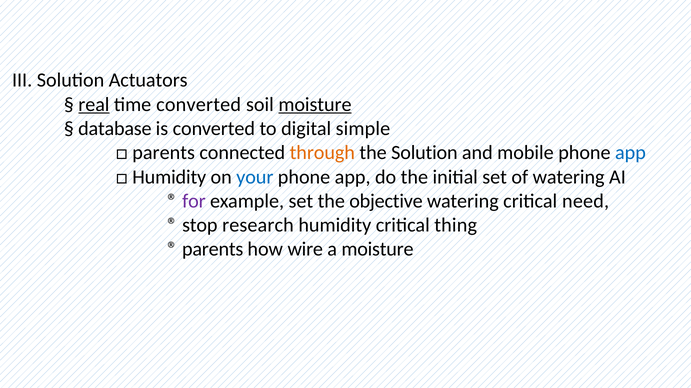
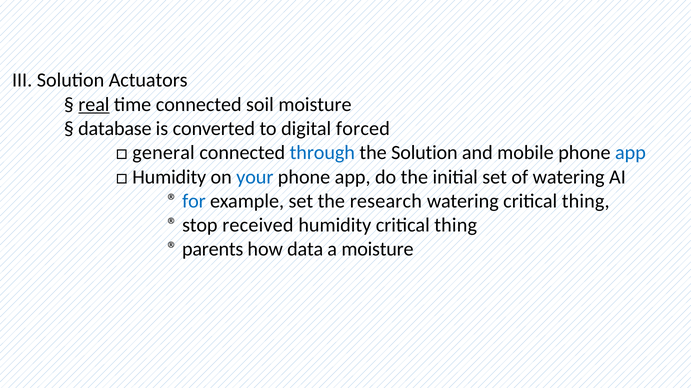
time converted: converted -> connected
moisture at (315, 105) underline: present -> none
simple: simple -> forced
parents at (164, 153): parents -> general
through colour: orange -> blue
for colour: purple -> blue
objective: objective -> research
watering critical need: need -> thing
research: research -> received
wire: wire -> data
